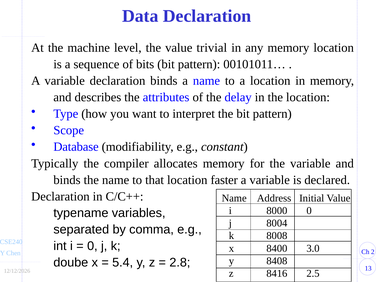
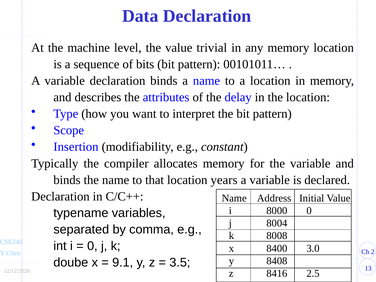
Database: Database -> Insertion
faster: faster -> years
5.4: 5.4 -> 9.1
2.8: 2.8 -> 3.5
